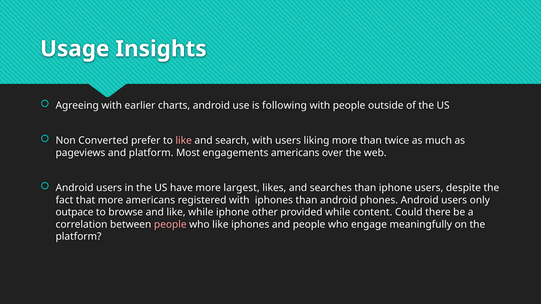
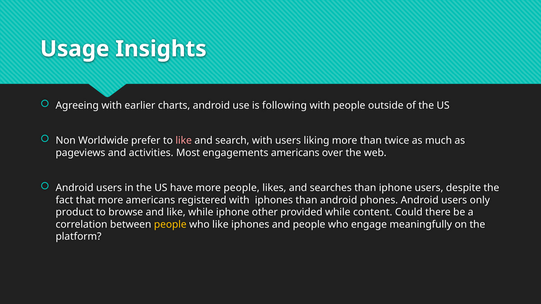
Converted: Converted -> Worldwide
and platform: platform -> activities
more largest: largest -> people
outpace: outpace -> product
people at (170, 225) colour: pink -> yellow
